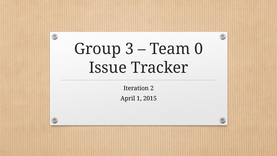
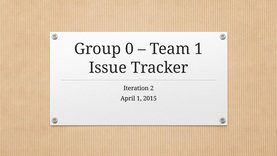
3: 3 -> 0
Team 0: 0 -> 1
